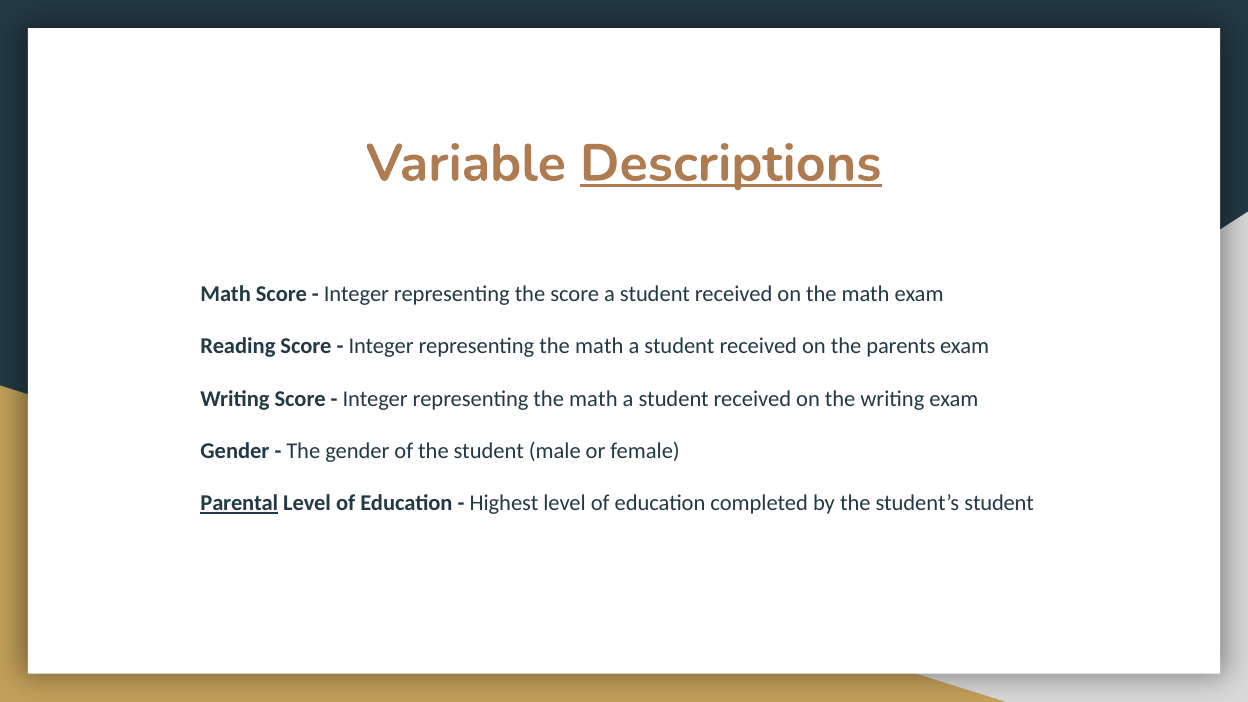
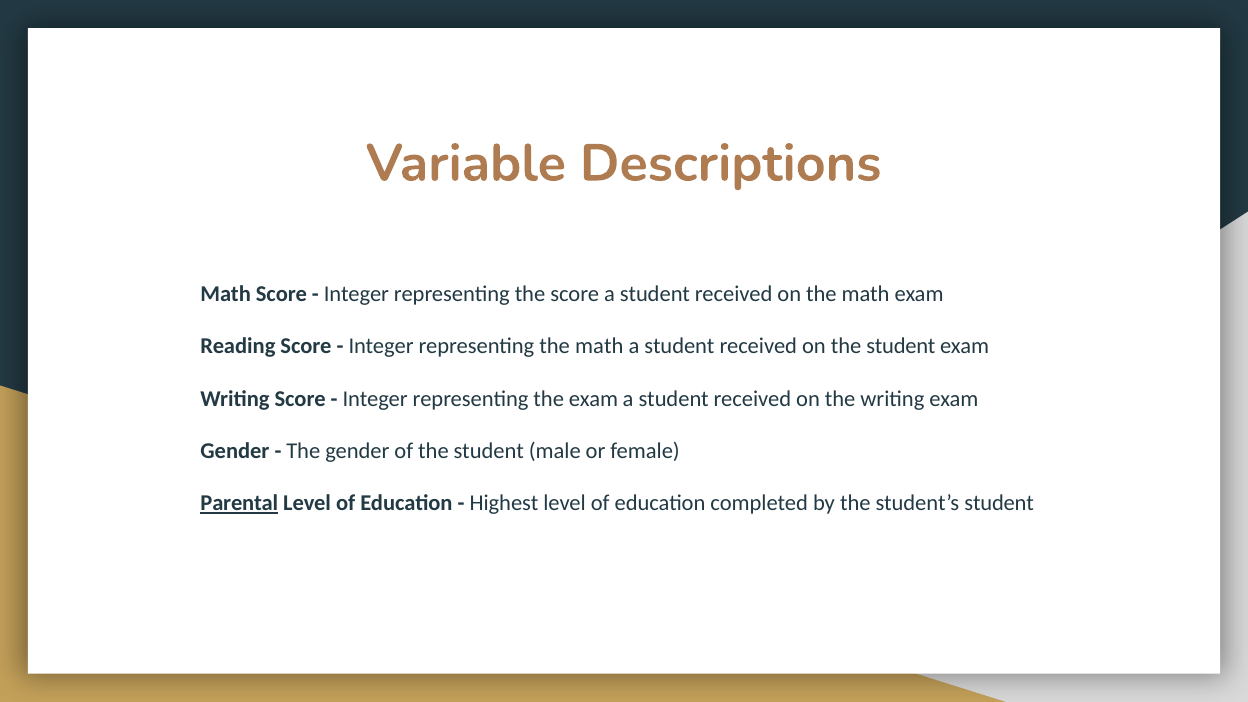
Descriptions underline: present -> none
on the parents: parents -> student
math at (593, 399): math -> exam
